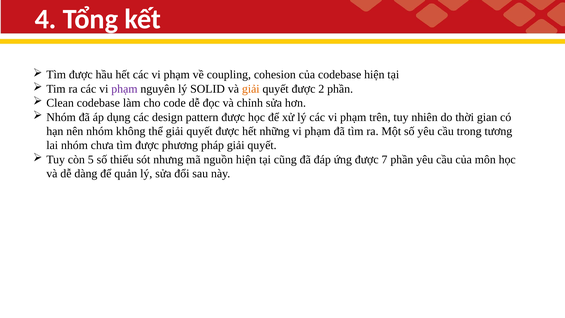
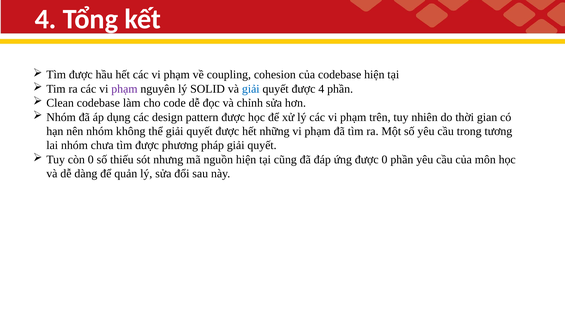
giải at (251, 89) colour: orange -> blue
được 2: 2 -> 4
còn 5: 5 -> 0
được 7: 7 -> 0
